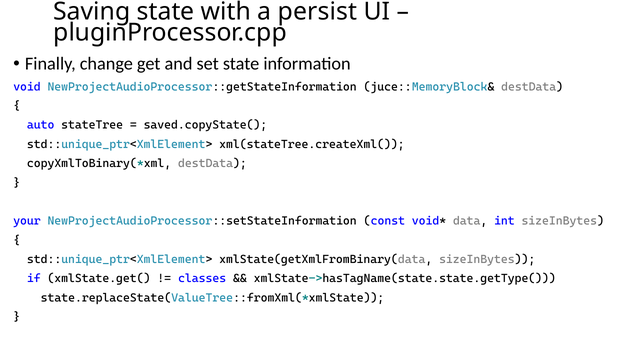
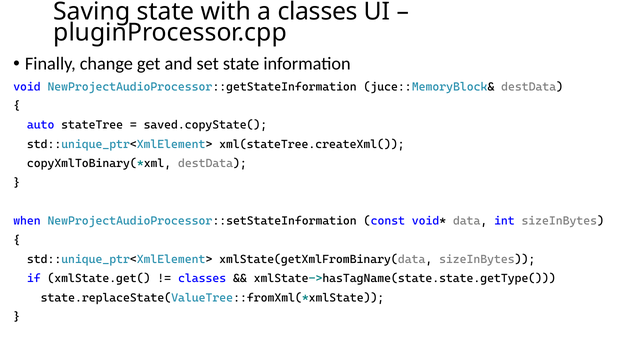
a persist: persist -> classes
your: your -> when
